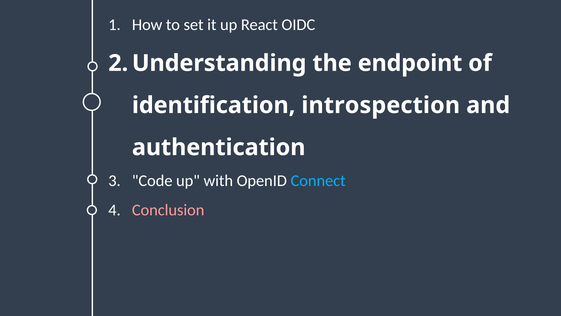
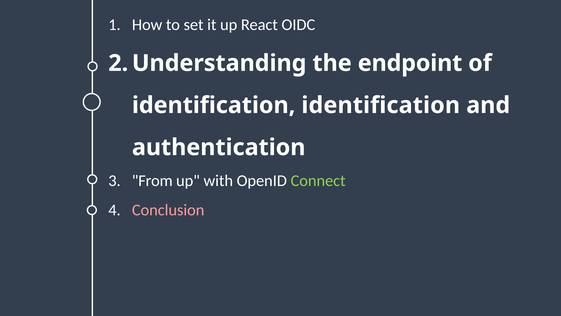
identification introspection: introspection -> identification
Code: Code -> From
Connect colour: light blue -> light green
